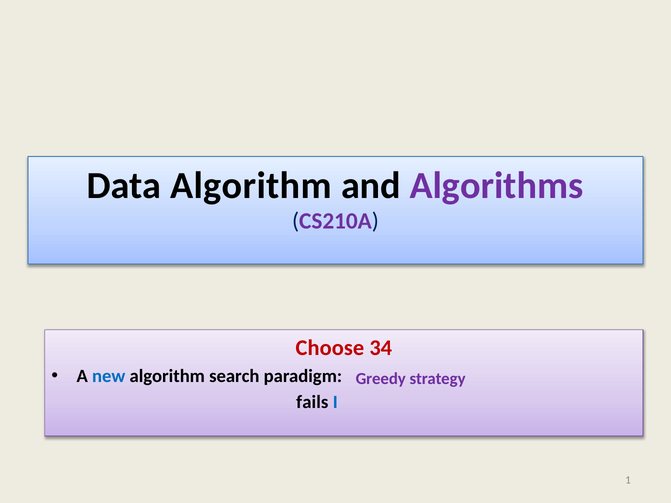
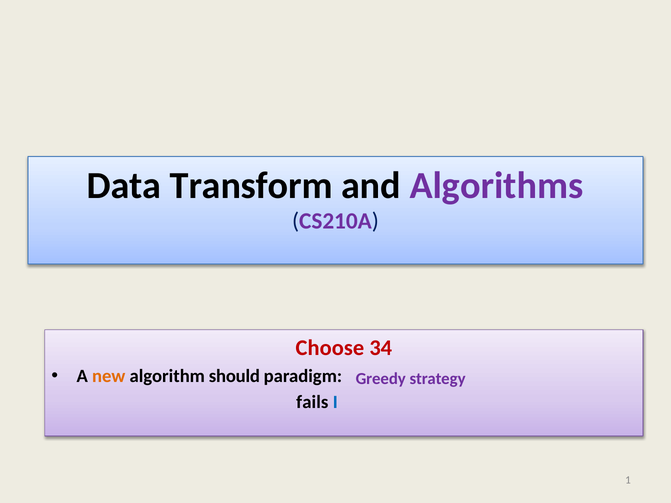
Data Algorithm: Algorithm -> Transform
new colour: blue -> orange
search: search -> should
